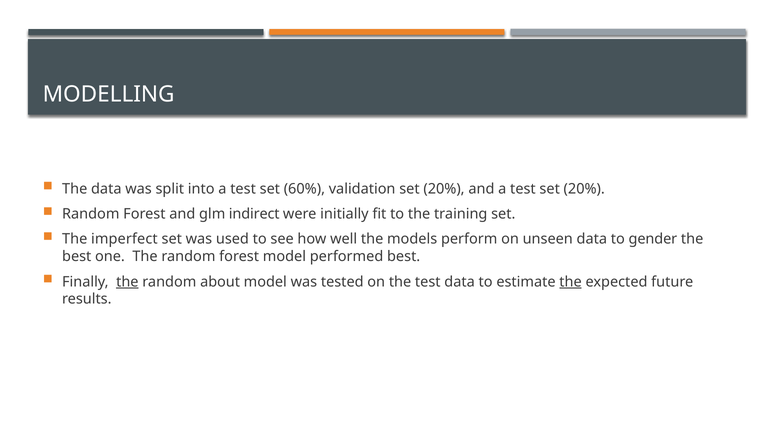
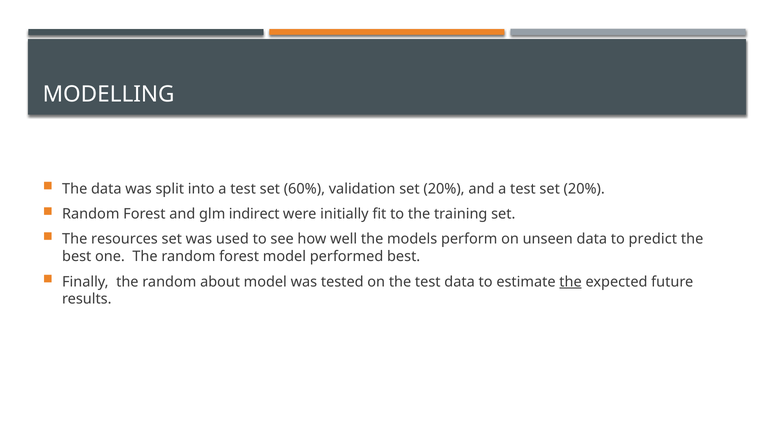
imperfect: imperfect -> resources
gender: gender -> predict
the at (127, 281) underline: present -> none
